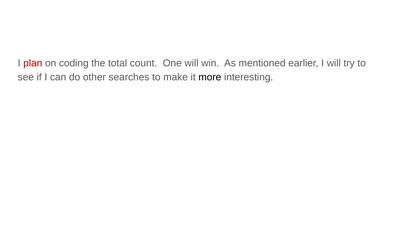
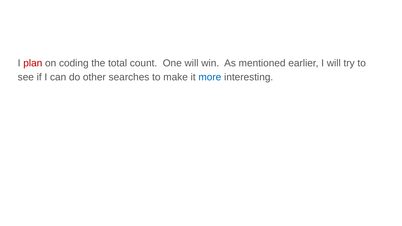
more colour: black -> blue
